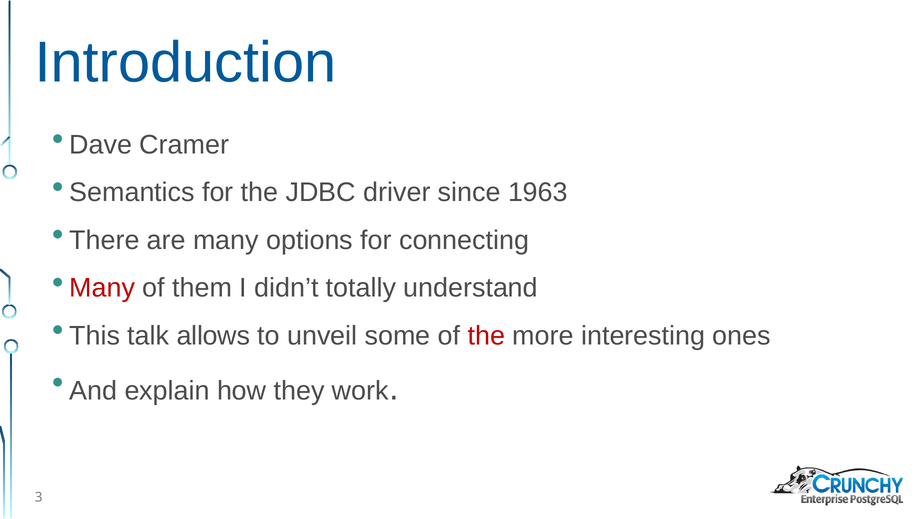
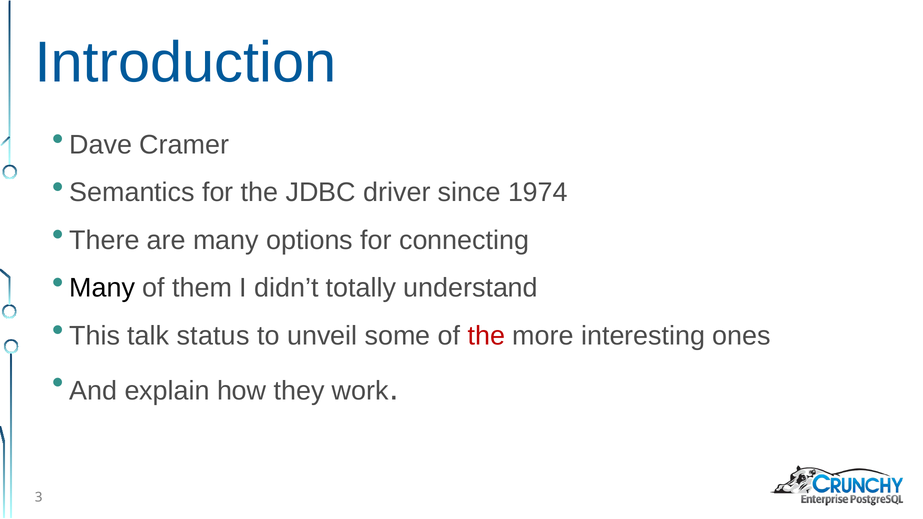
1963: 1963 -> 1974
Many at (102, 288) colour: red -> black
allows: allows -> status
